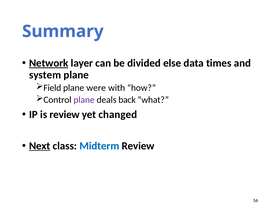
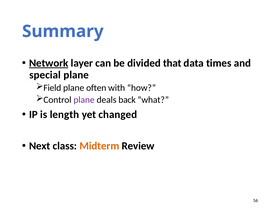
else: else -> that
system: system -> special
were: were -> often
is review: review -> length
Next underline: present -> none
Midterm colour: blue -> orange
